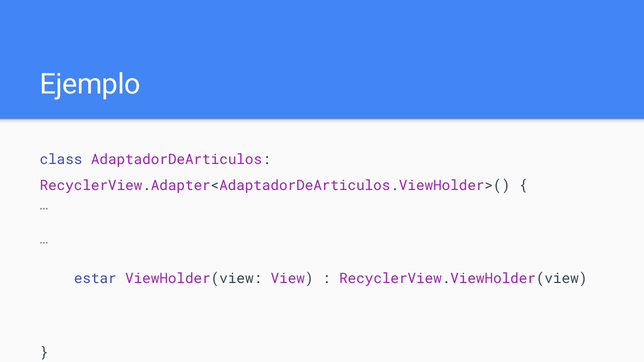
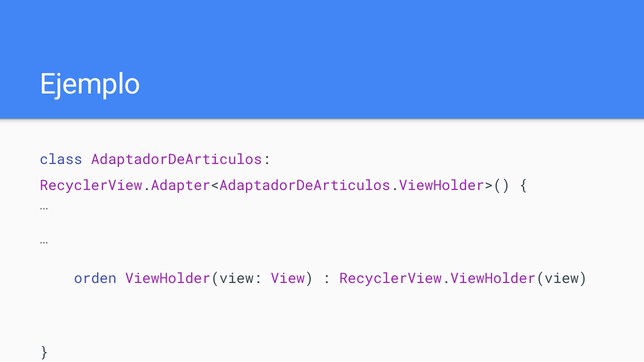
estar: estar -> orden
